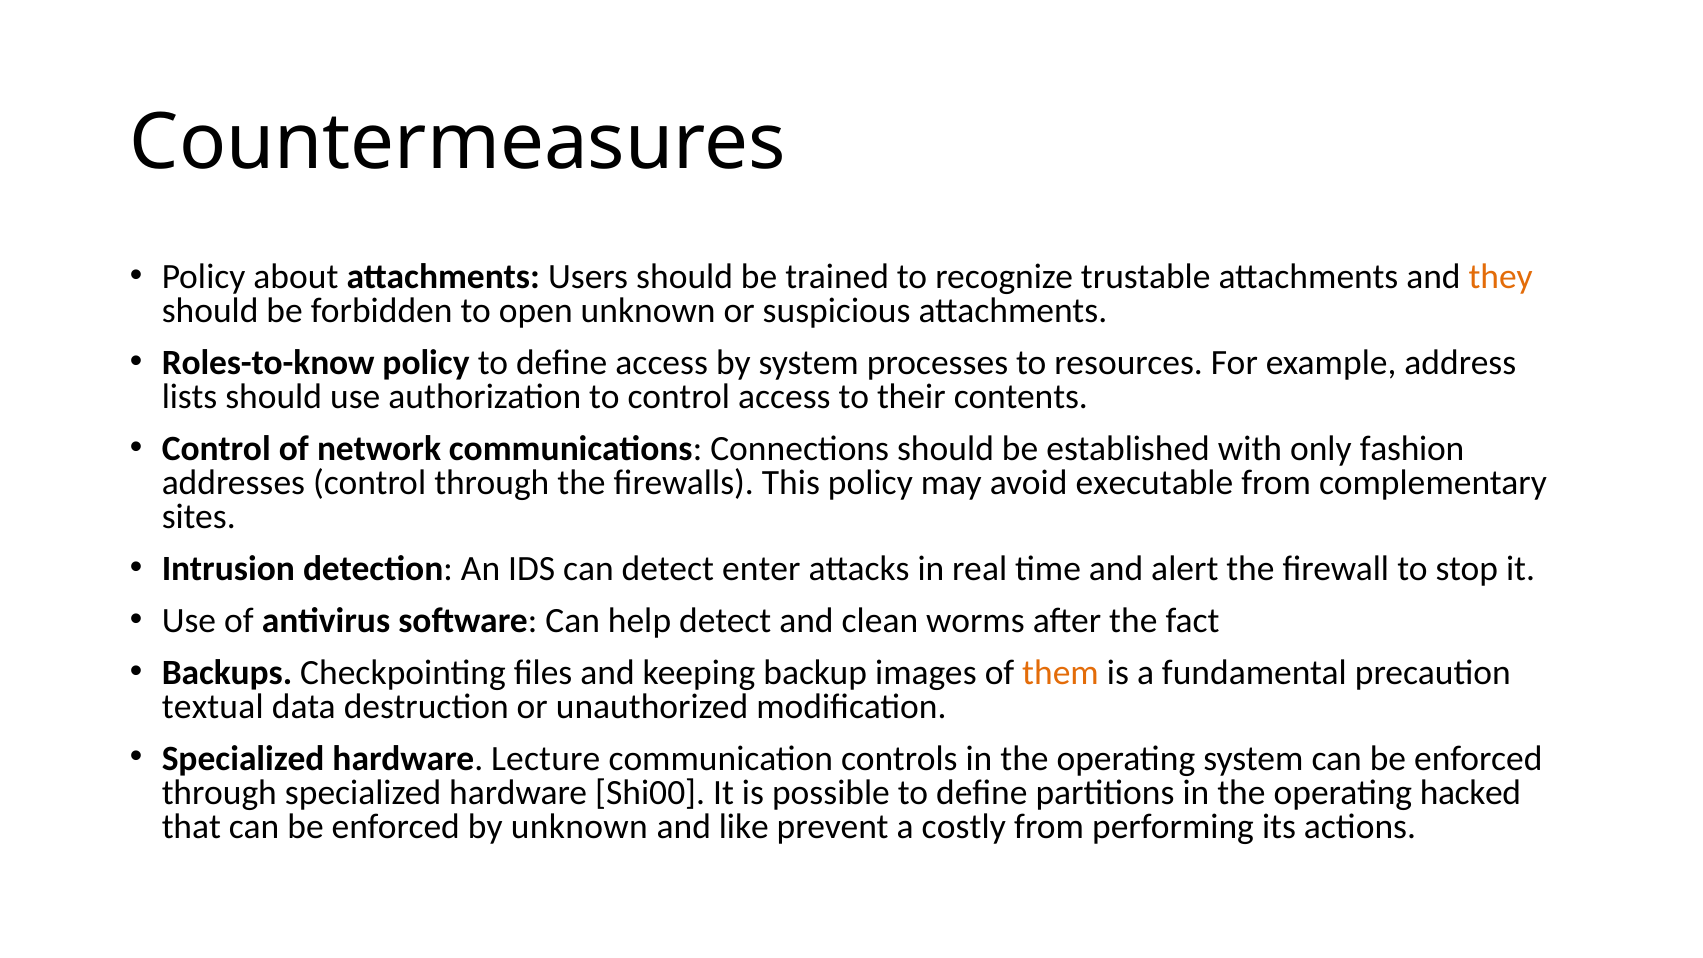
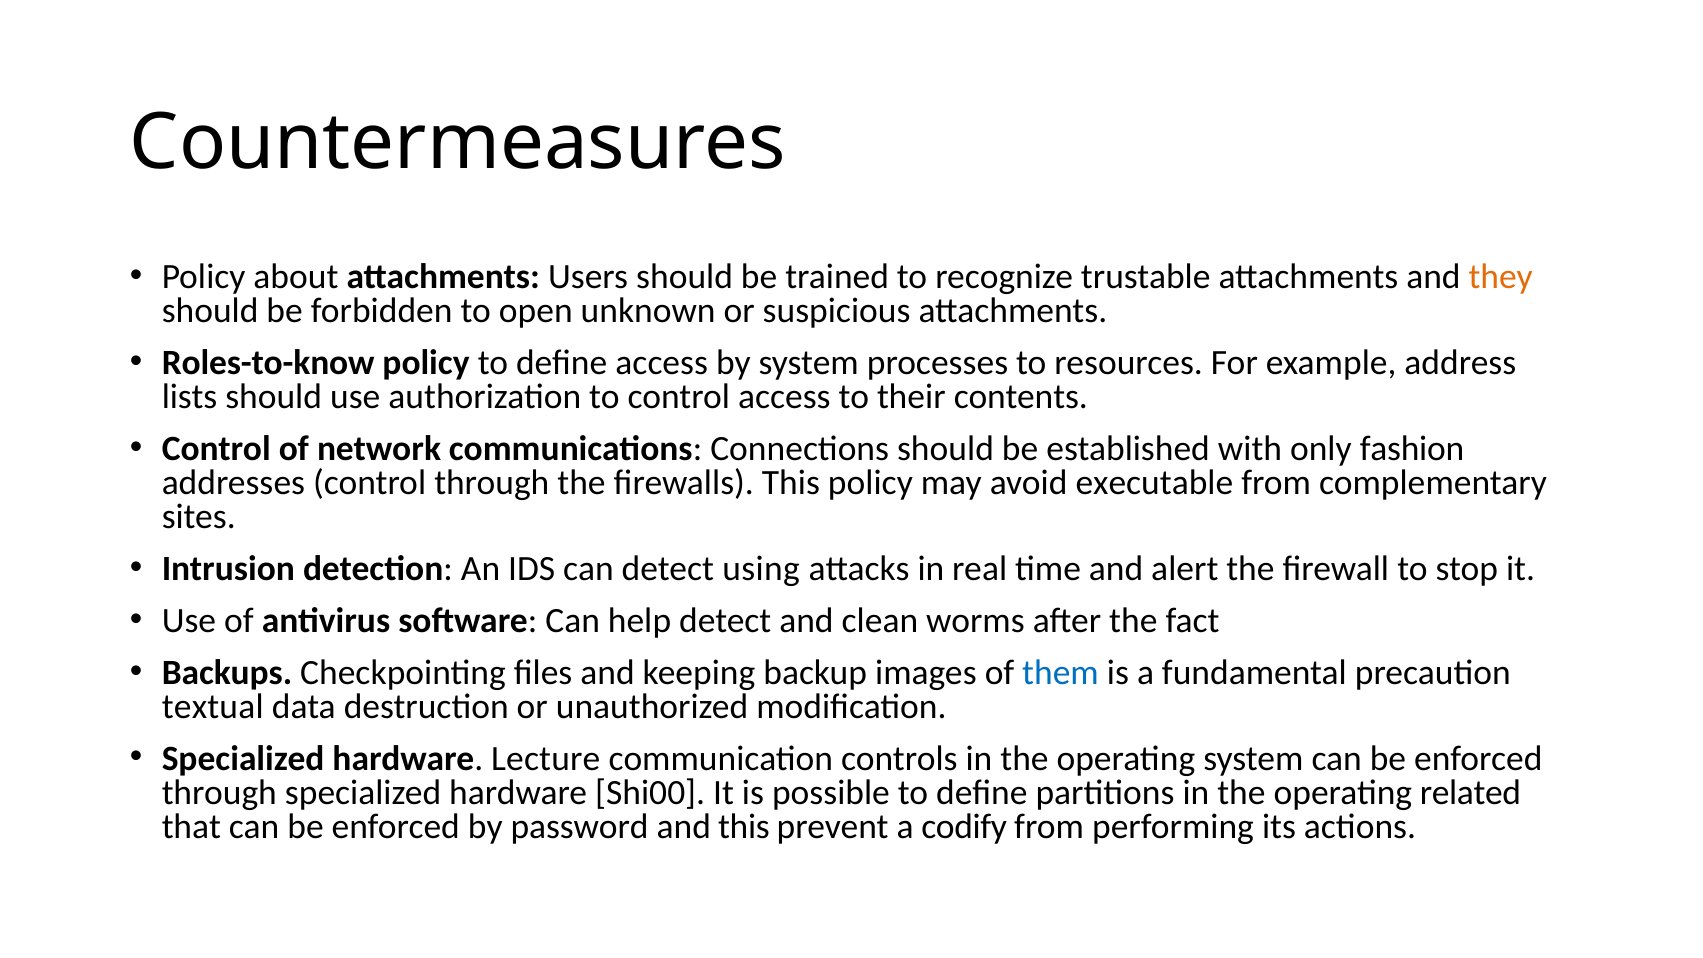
enter: enter -> using
them colour: orange -> blue
hacked: hacked -> related
by unknown: unknown -> password
and like: like -> this
costly: costly -> codify
